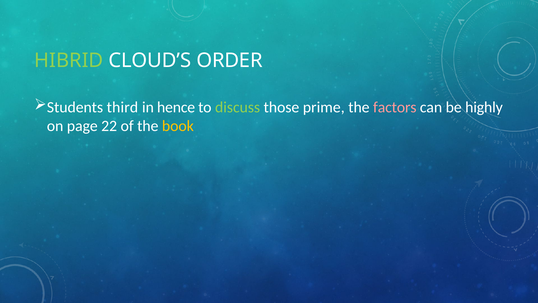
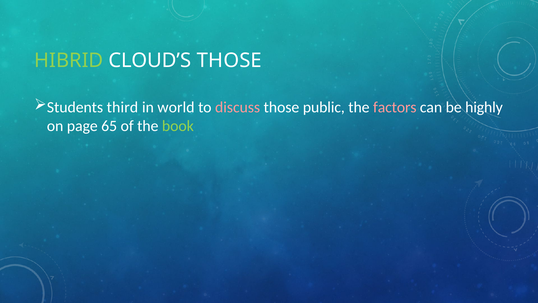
CLOUD’S ORDER: ORDER -> THOSE
hence: hence -> world
discuss colour: light green -> pink
prime: prime -> public
22: 22 -> 65
book colour: yellow -> light green
